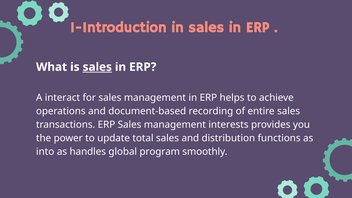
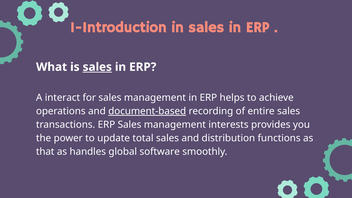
document-based underline: none -> present
into: into -> that
program: program -> software
